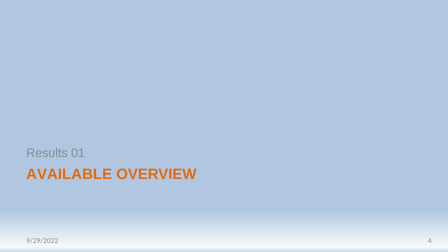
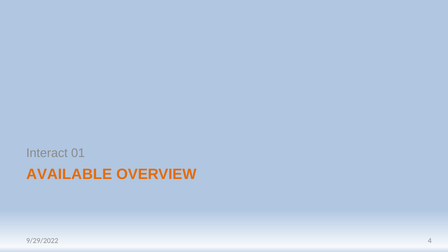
Results: Results -> Interact
